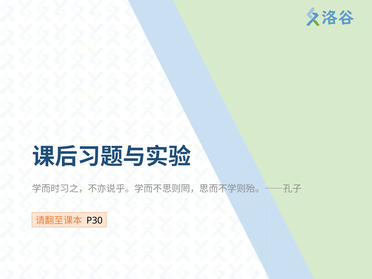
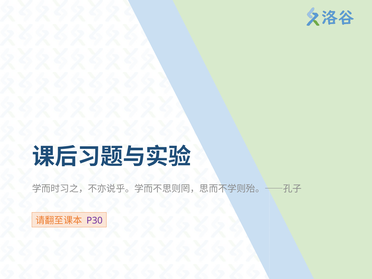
P30 colour: black -> purple
